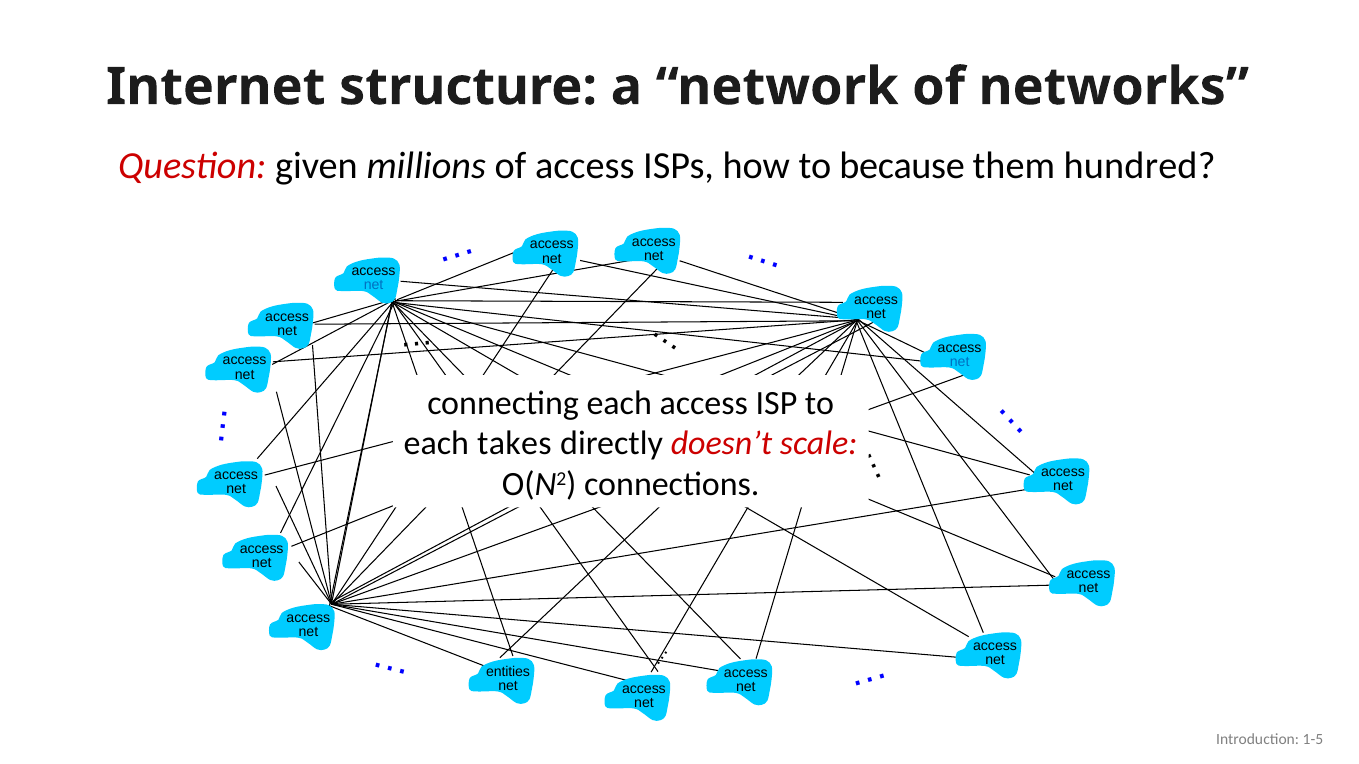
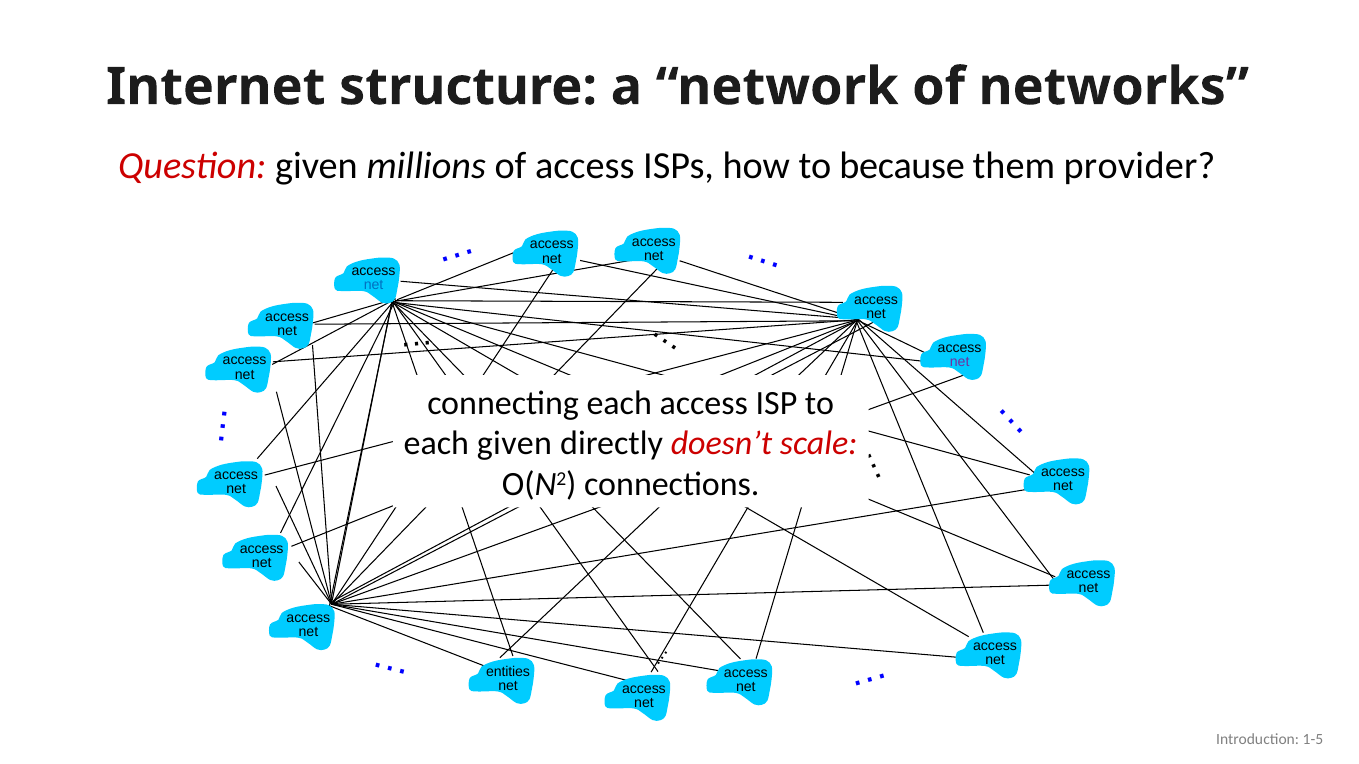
hundred: hundred -> provider
net at (960, 362) colour: blue -> purple
each takes: takes -> given
